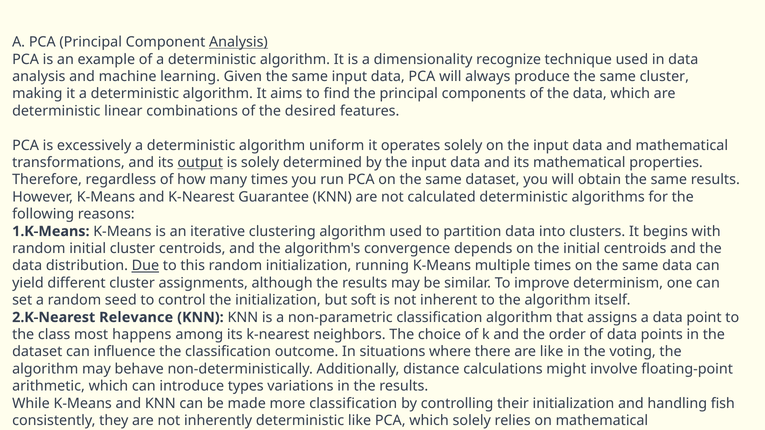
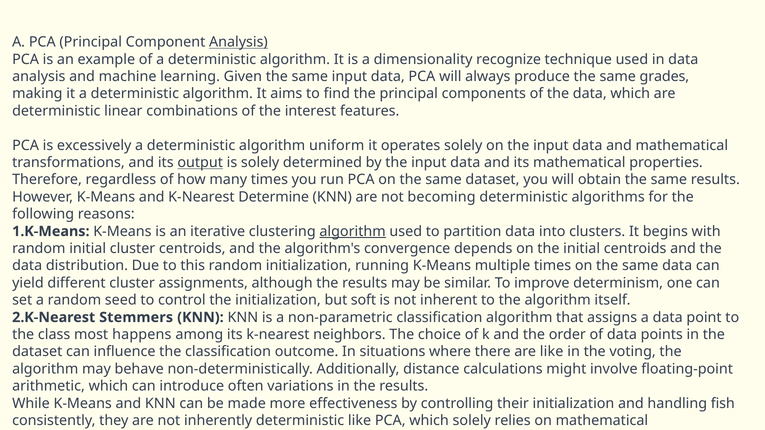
same cluster: cluster -> grades
desired: desired -> interest
Guarantee: Guarantee -> Determine
calculated: calculated -> becoming
algorithm at (353, 232) underline: none -> present
Due underline: present -> none
Relevance: Relevance -> Stemmers
types: types -> often
more classification: classification -> effectiveness
